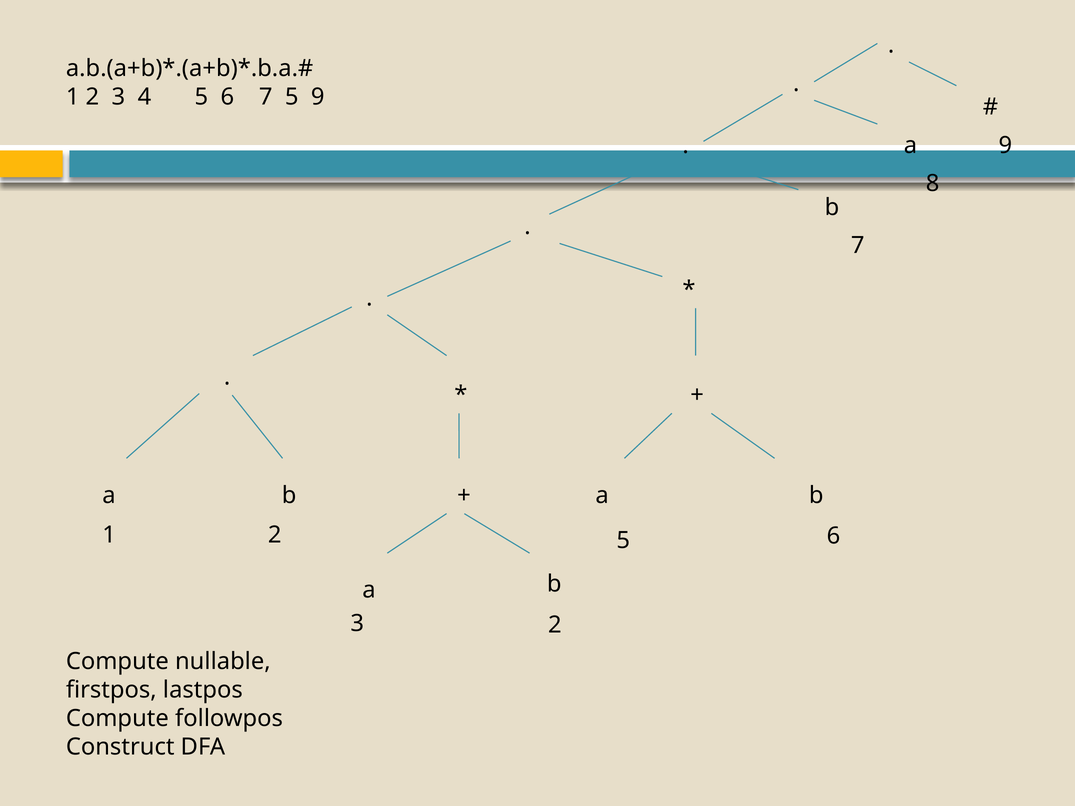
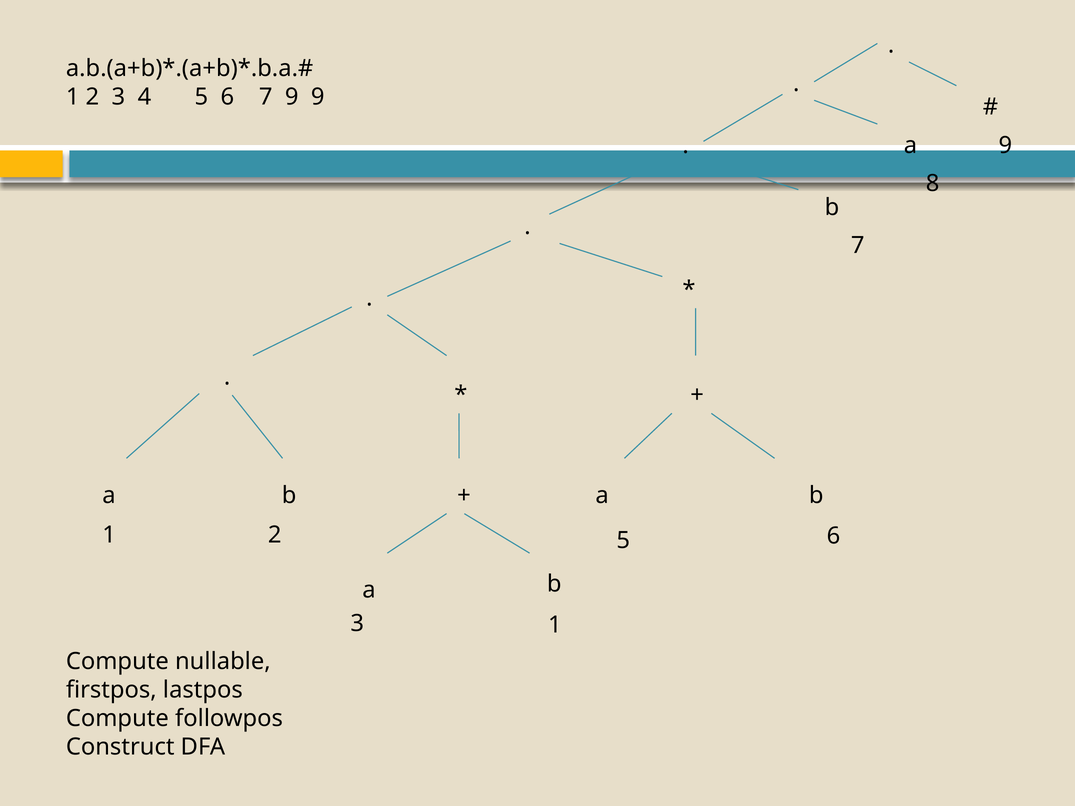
7 5: 5 -> 9
3 2: 2 -> 1
